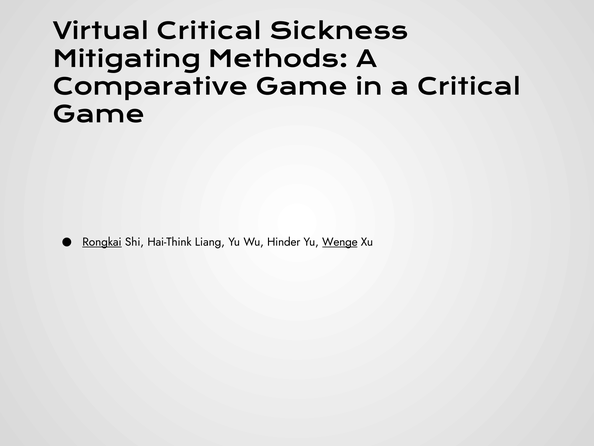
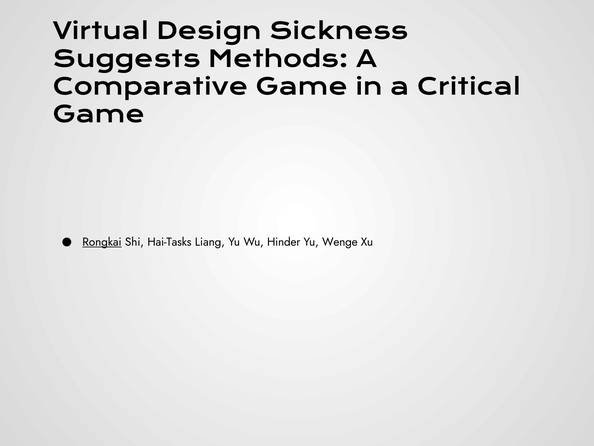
Virtual Critical: Critical -> Design
Mitigating: Mitigating -> Suggests
Hai-Think: Hai-Think -> Hai-Tasks
Wenge underline: present -> none
